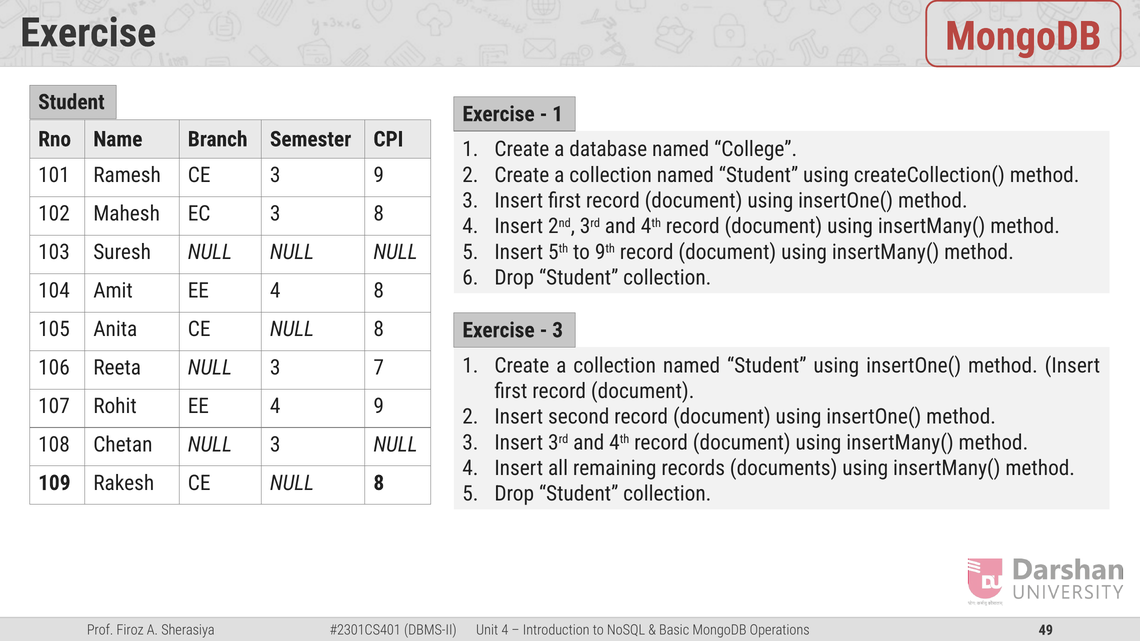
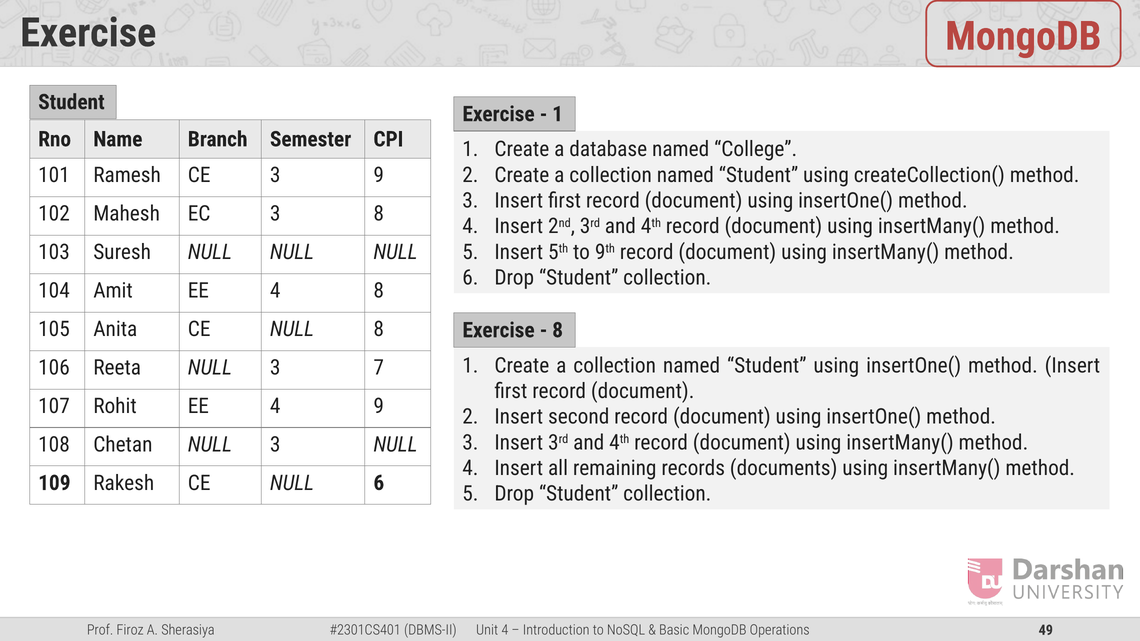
3 at (558, 330): 3 -> 8
Rakesh CE NULL 8: 8 -> 6
